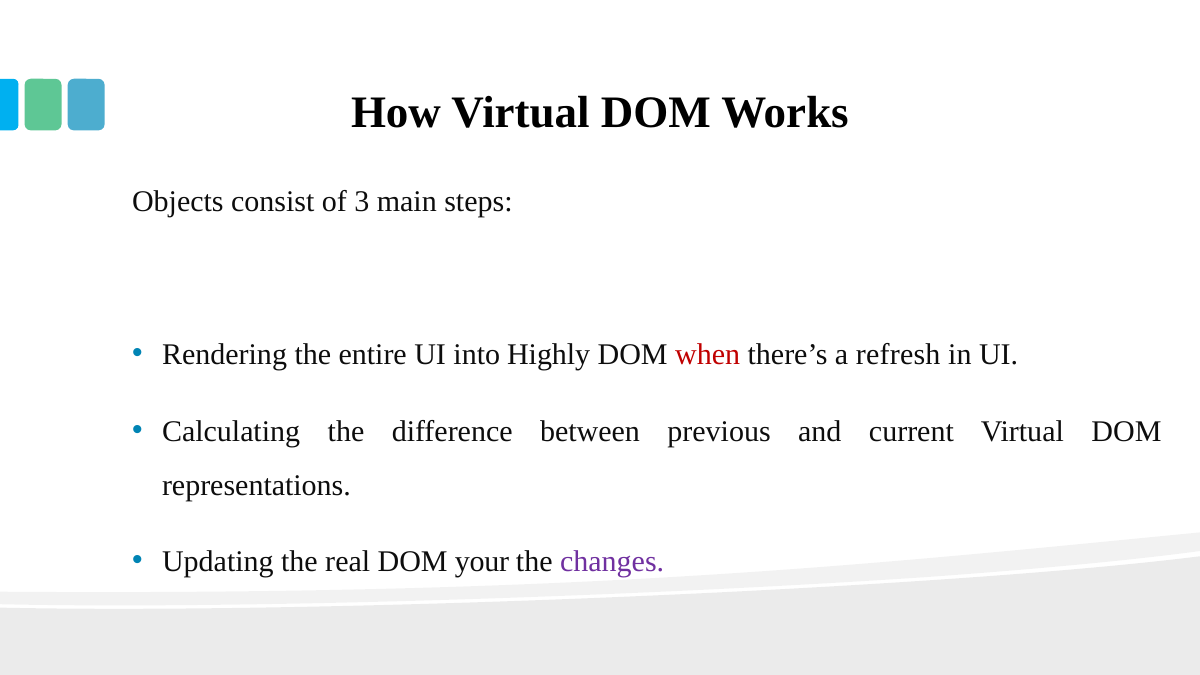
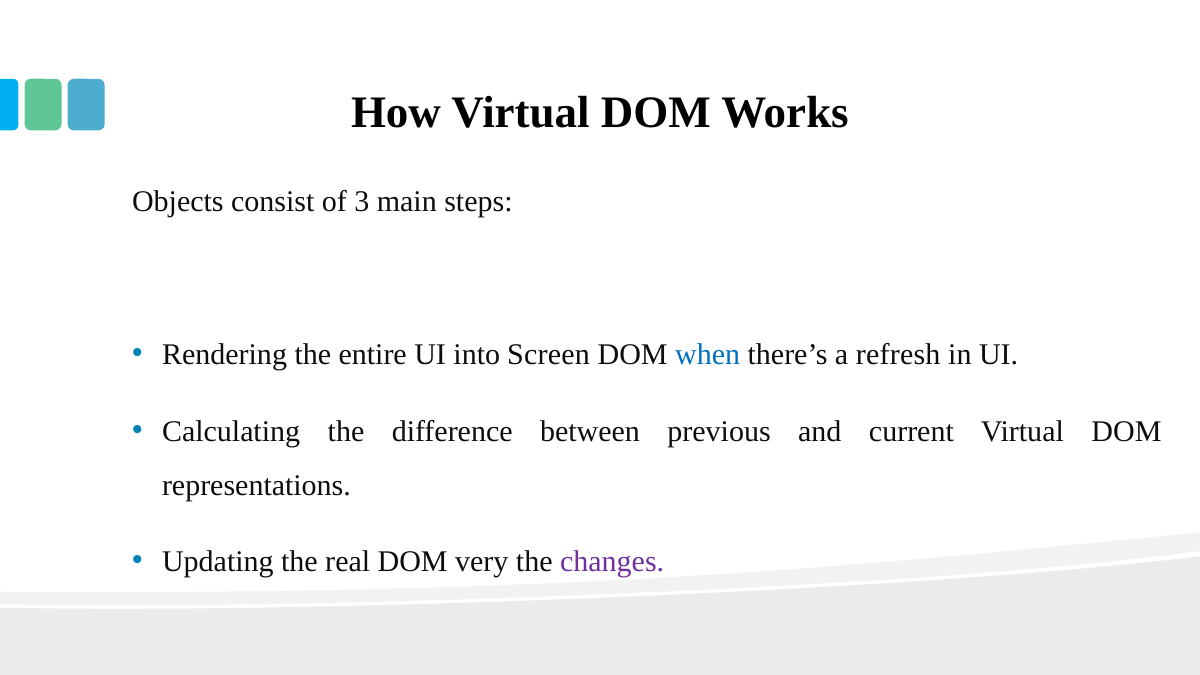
Highly: Highly -> Screen
when colour: red -> blue
your: your -> very
